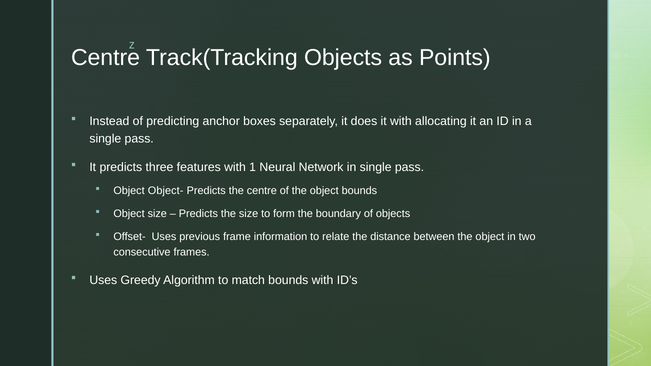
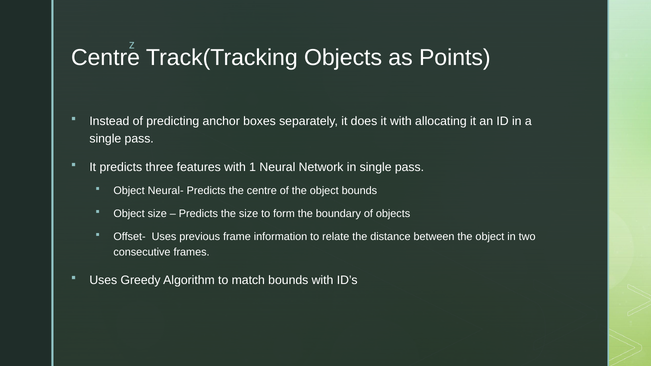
Object-: Object- -> Neural-
